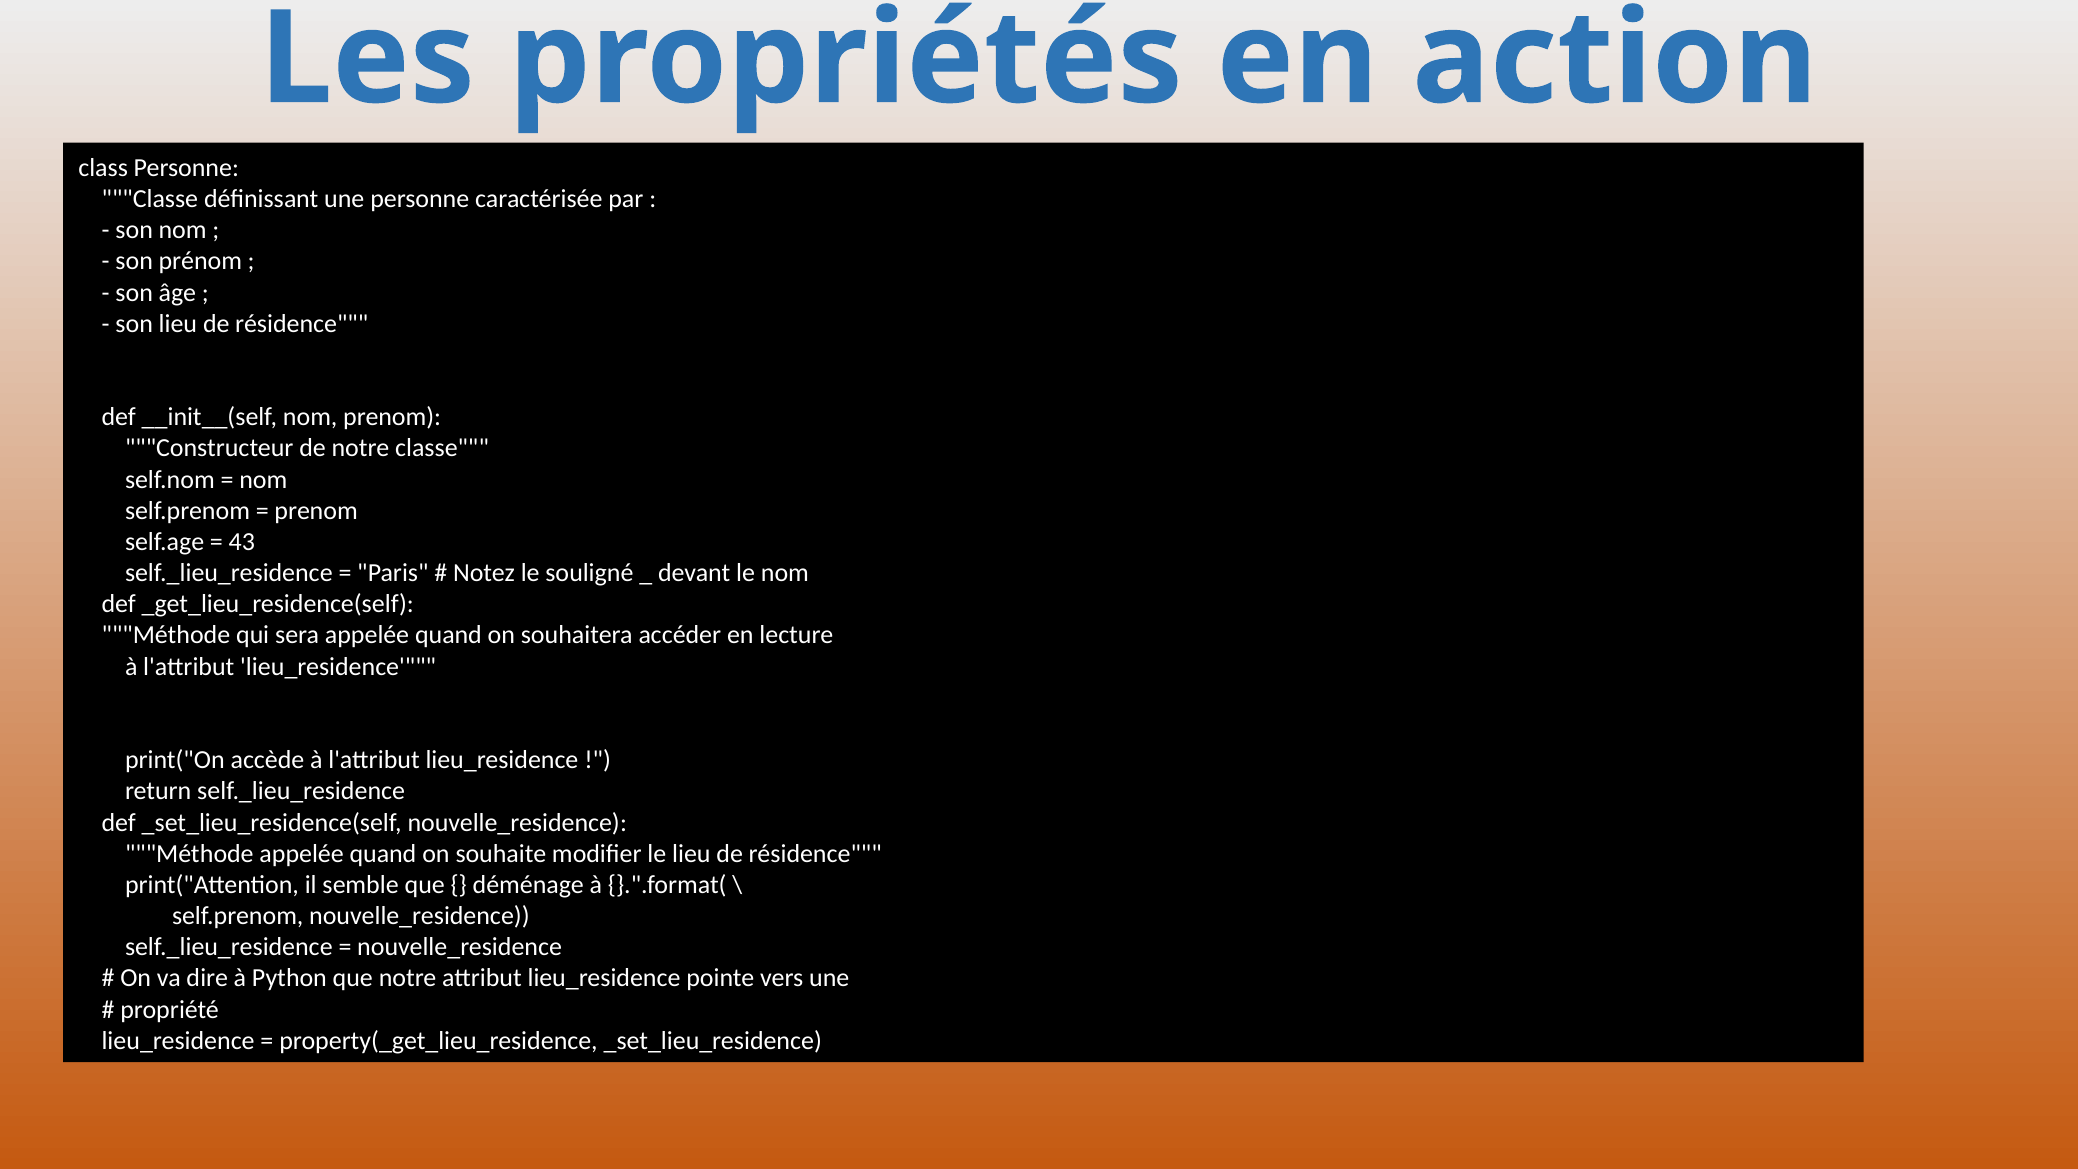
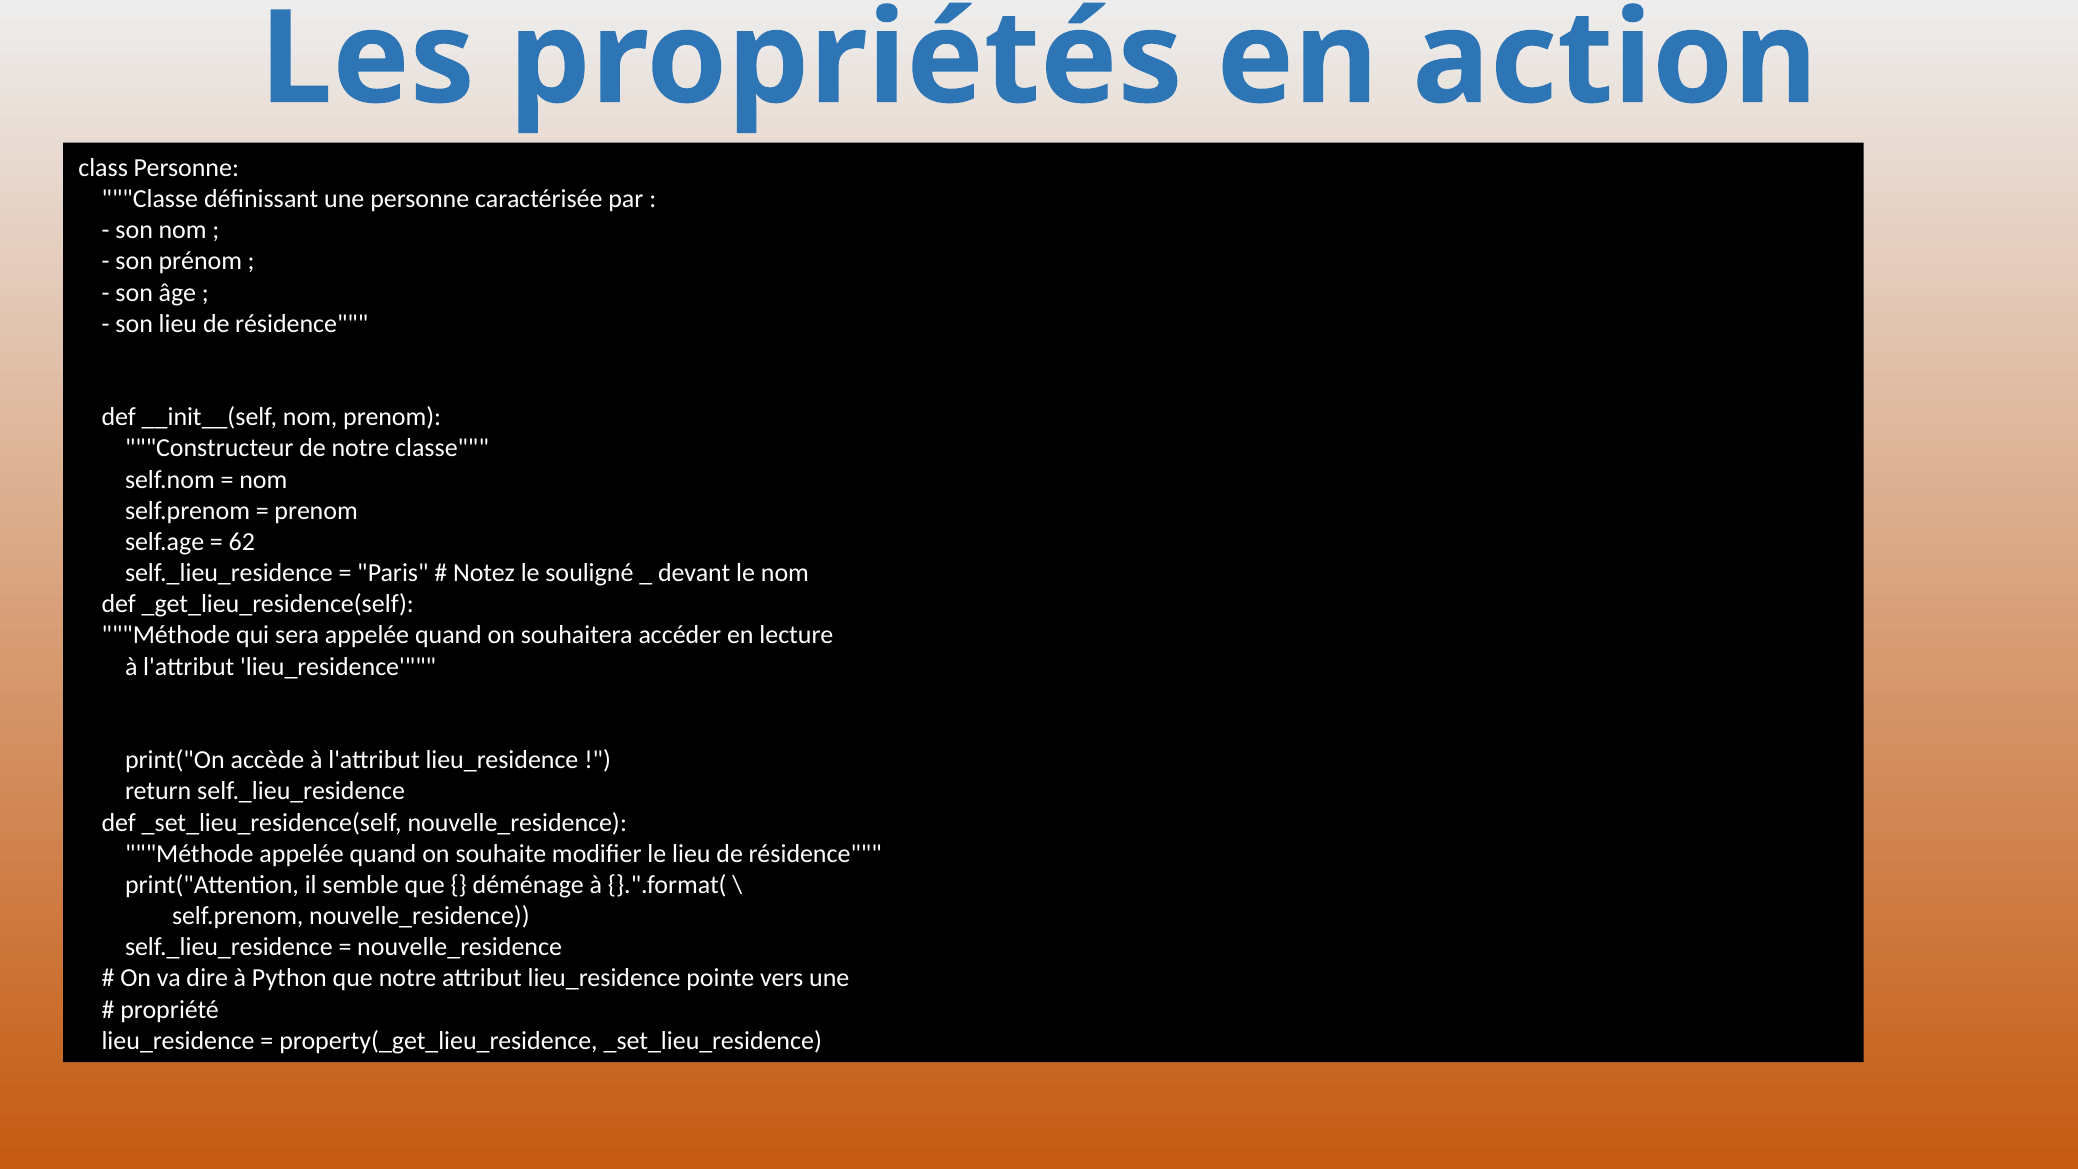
43: 43 -> 62
